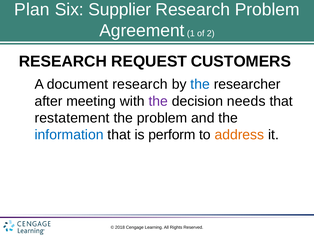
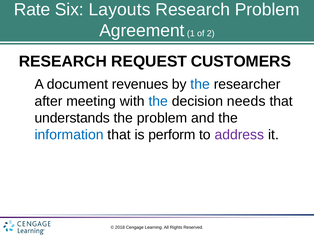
Plan: Plan -> Rate
Supplier: Supplier -> Layouts
document research: research -> revenues
the at (158, 101) colour: purple -> blue
restatement: restatement -> understands
address colour: orange -> purple
